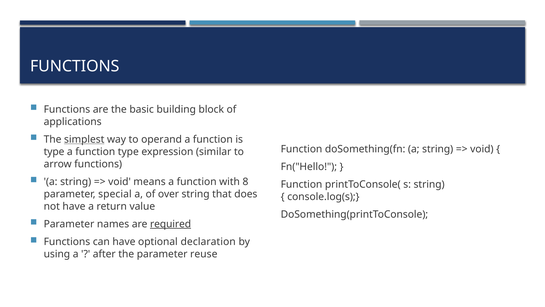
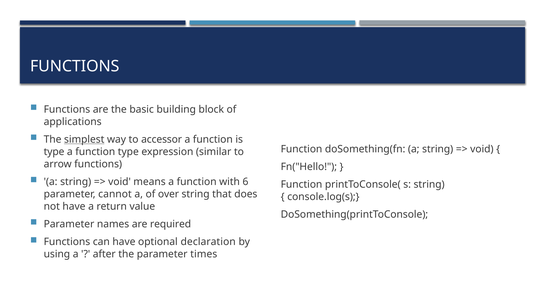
operand: operand -> accessor
8: 8 -> 6
special: special -> cannot
required underline: present -> none
reuse: reuse -> times
